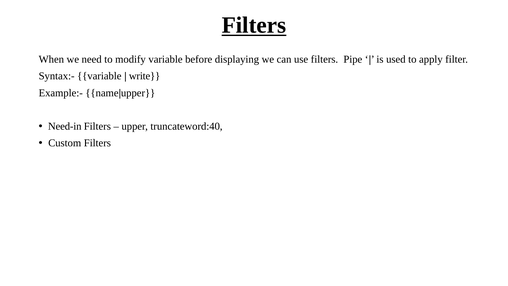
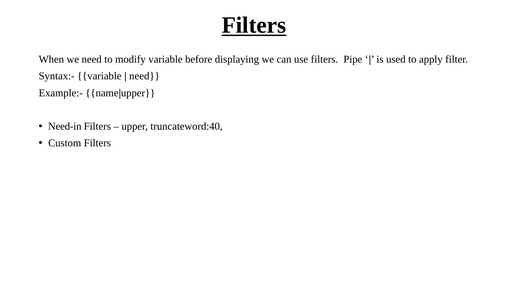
write at (145, 76): write -> need
